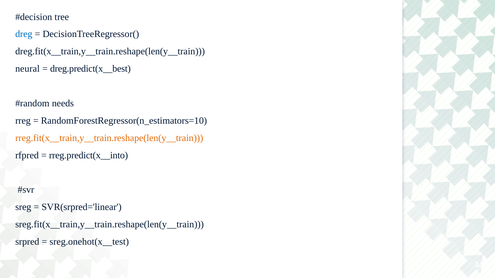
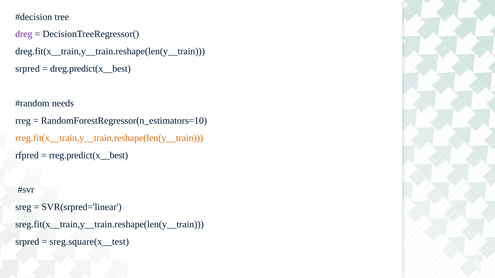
dreg colour: blue -> purple
neural at (28, 69): neural -> srpred
rreg.predict(x__into: rreg.predict(x__into -> rreg.predict(x__best
sreg.onehot(x__test: sreg.onehot(x__test -> sreg.square(x__test
